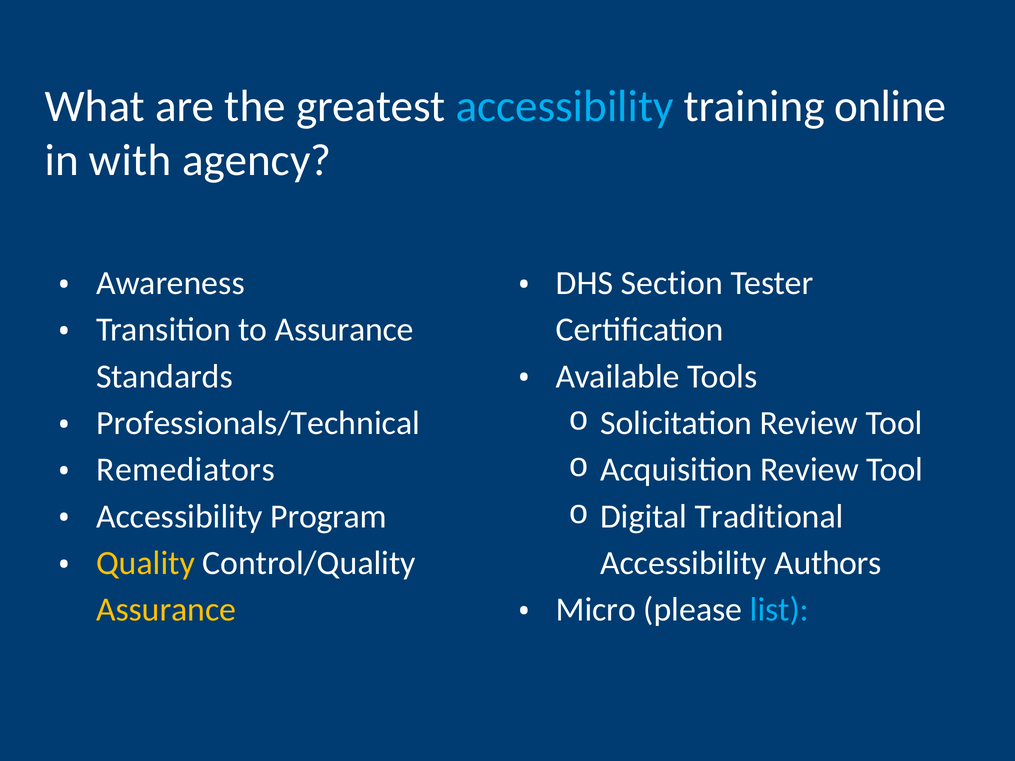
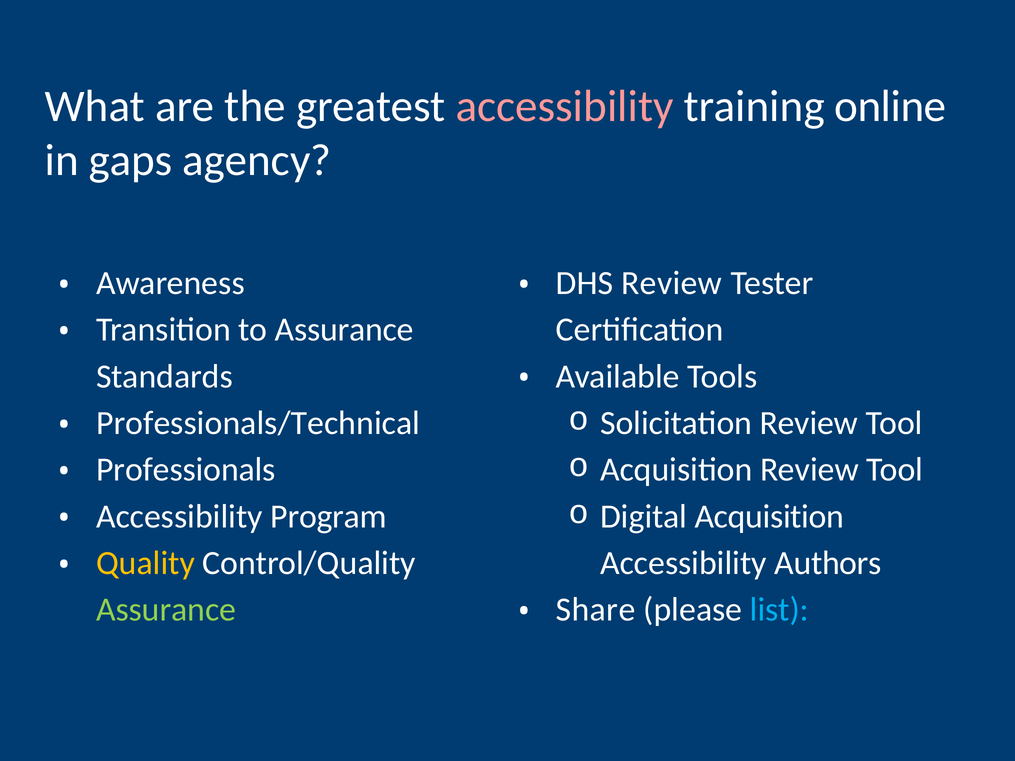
accessibility at (565, 106) colour: light blue -> pink
with: with -> gaps
DHS Section: Section -> Review
Remediators: Remediators -> Professionals
Digital Traditional: Traditional -> Acquisition
Assurance at (166, 610) colour: yellow -> light green
Micro: Micro -> Share
